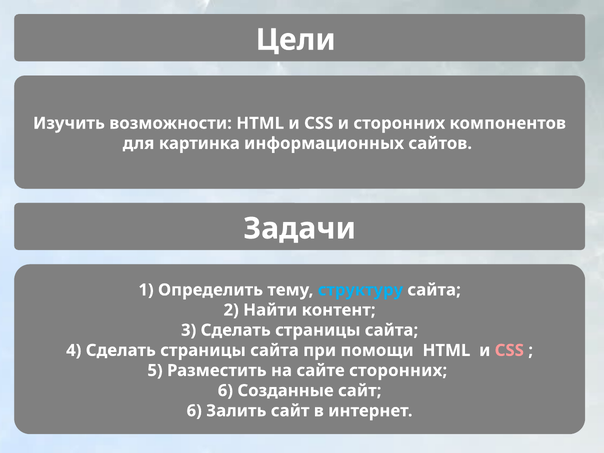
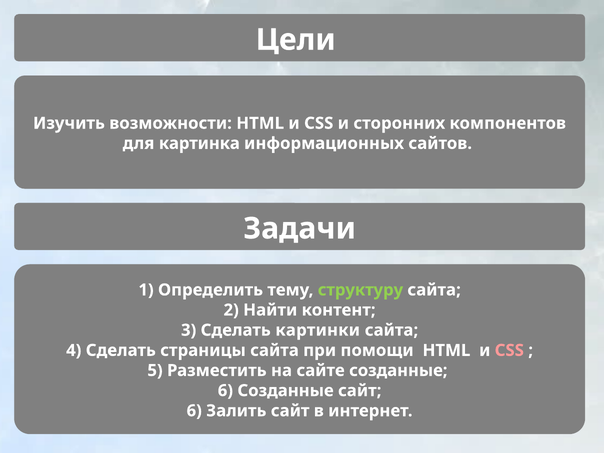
структуру colour: light blue -> light green
3 Сделать страницы: страницы -> картинки
сайте сторонних: сторонних -> созданные
